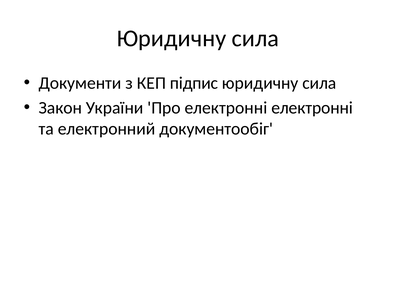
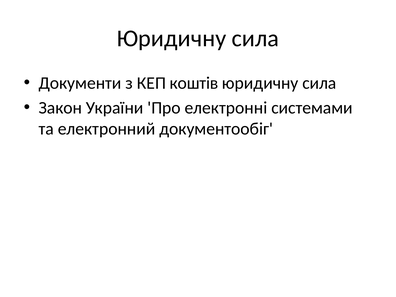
підпис: підпис -> коштів
електронні електронні: електронні -> системами
